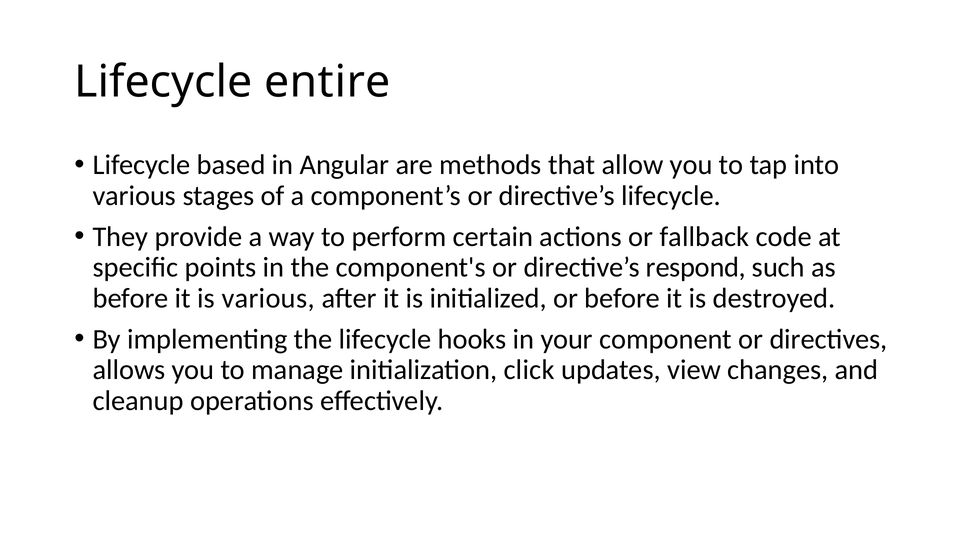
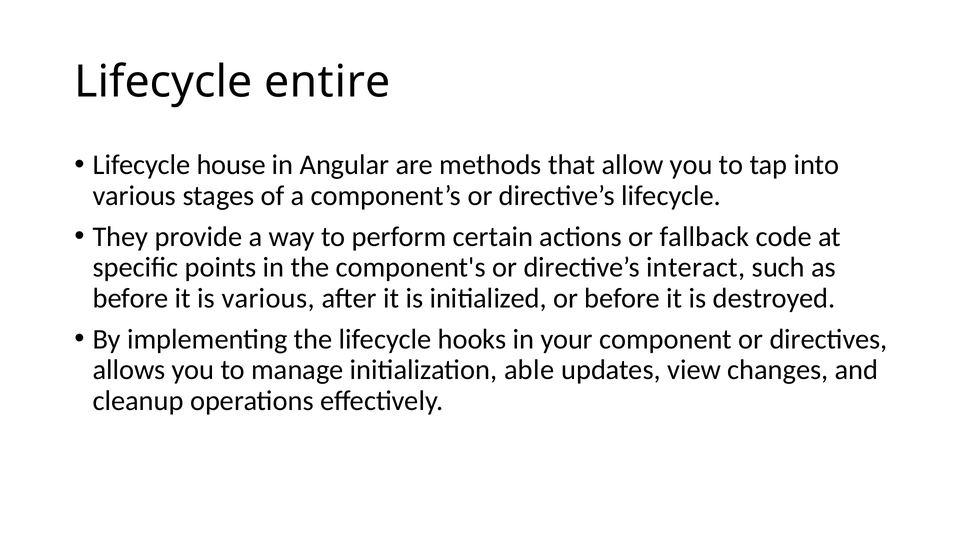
based: based -> house
respond: respond -> interact
click: click -> able
